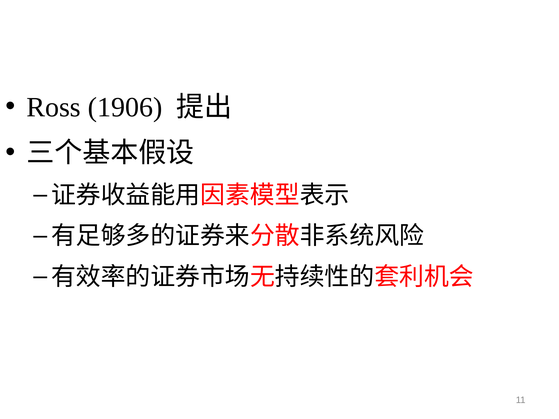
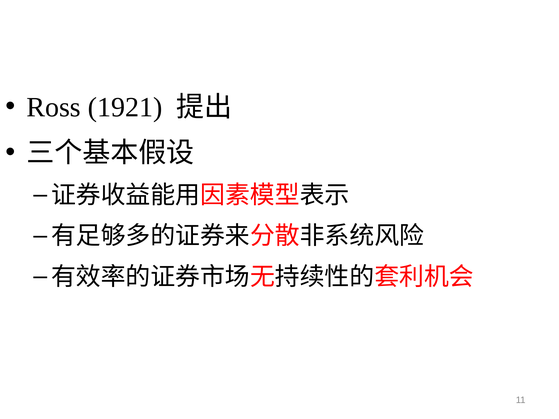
1906: 1906 -> 1921
